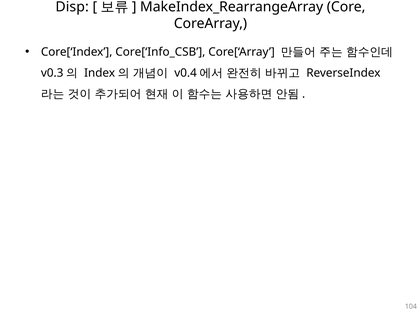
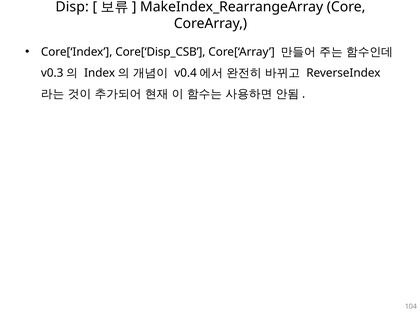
Core[‘Info_CSB: Core[‘Info_CSB -> Core[‘Disp_CSB
